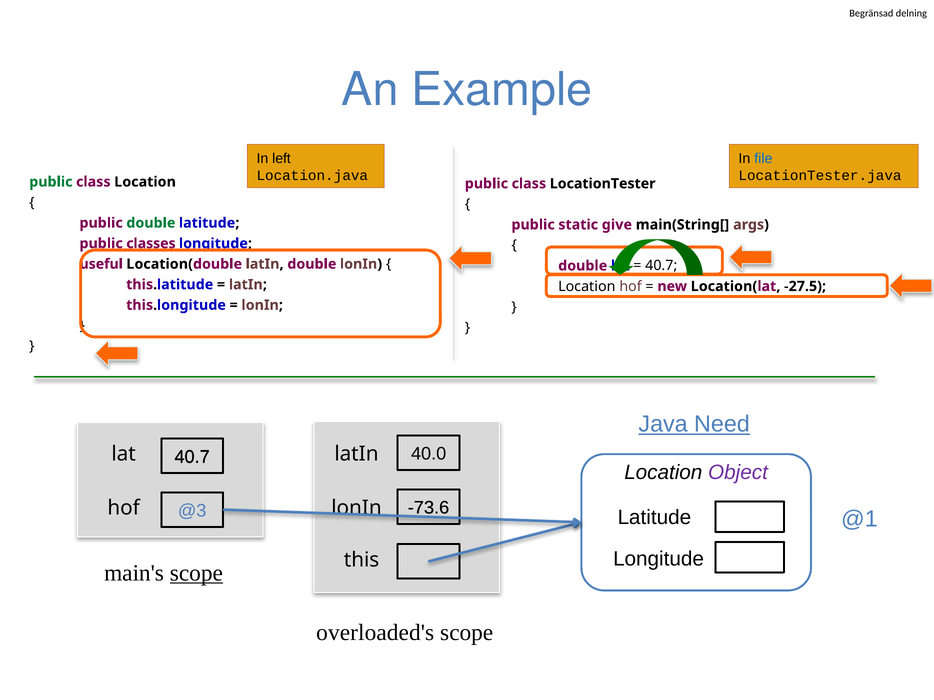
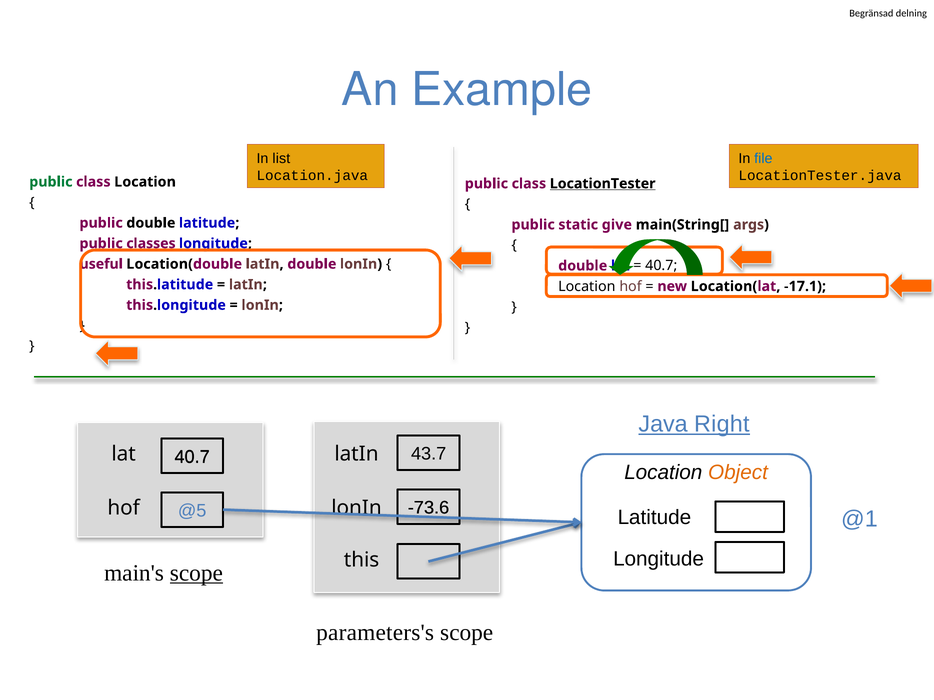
left: left -> list
LocationTester underline: none -> present
double at (151, 223) colour: green -> black
-27.5: -27.5 -> -17.1
Need: Need -> Right
40.0: 40.0 -> 43.7
Object colour: purple -> orange
@3: @3 -> @5
overloaded's: overloaded's -> parameters's
